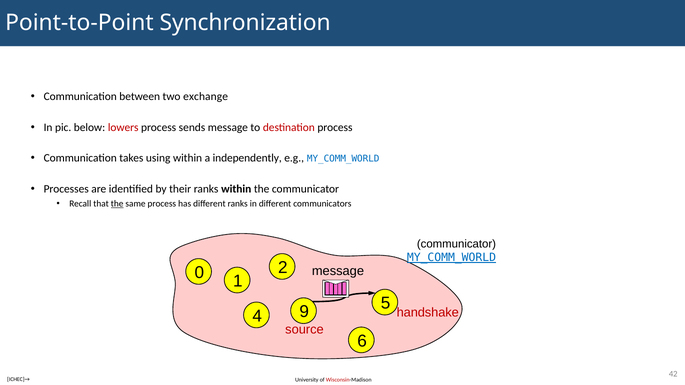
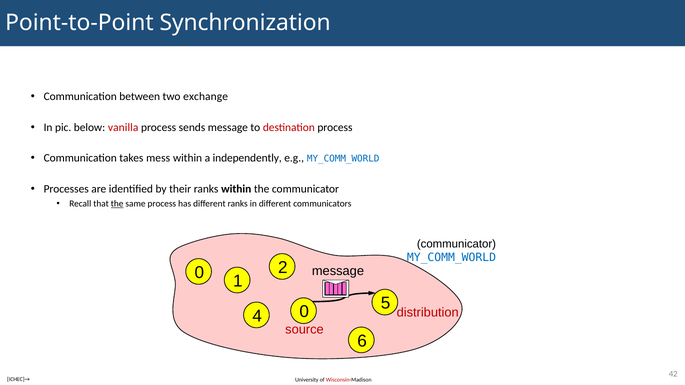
lowers: lowers -> vanilla
using: using -> mess
MY_COMM_WORLD at (451, 258) underline: present -> none
handshake: handshake -> distribution
4 9: 9 -> 0
